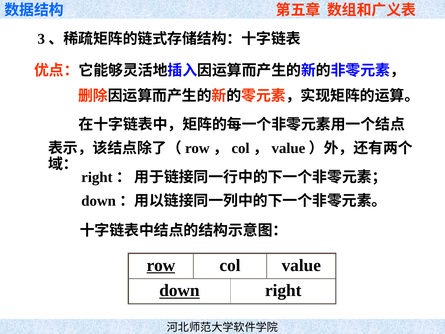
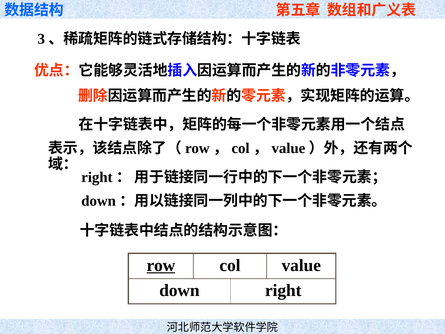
down underline: present -> none
